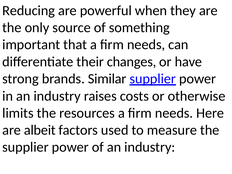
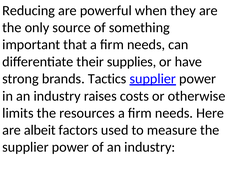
changes: changes -> supplies
Similar: Similar -> Tactics
